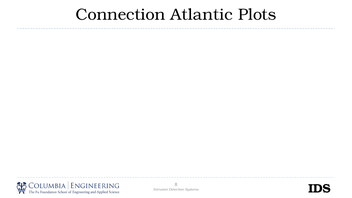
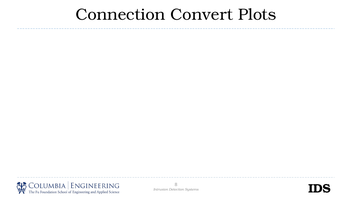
Atlantic: Atlantic -> Convert
